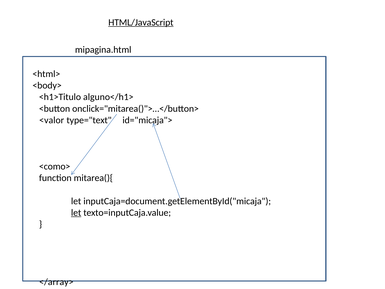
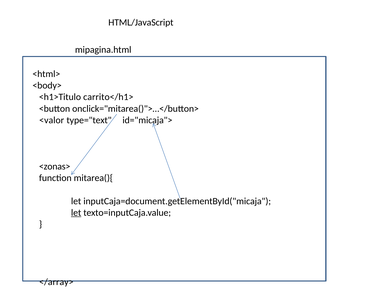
HTML/JavaScript underline: present -> none
alguno</h1>: alguno</h1> -> carrito</h1>
<como>: <como> -> <zonas>
